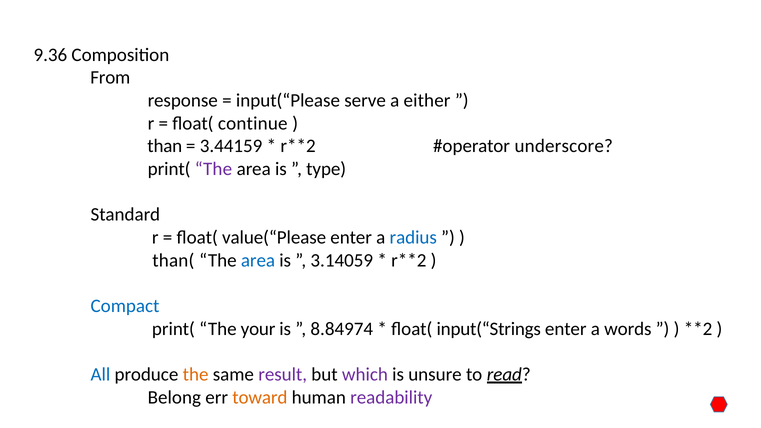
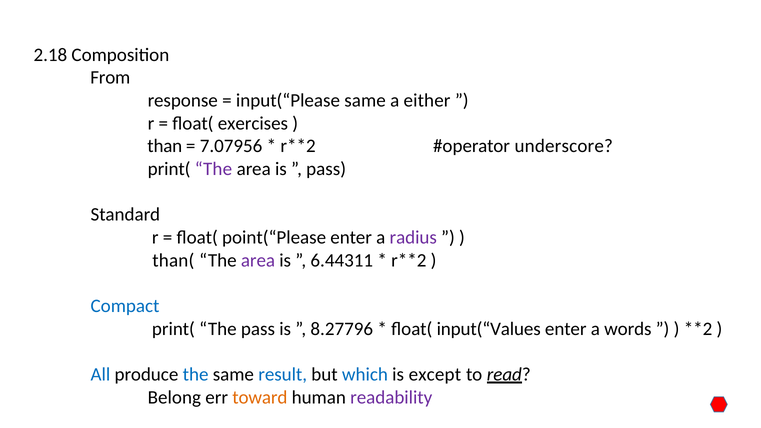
9.36: 9.36 -> 2.18
input(“Please serve: serve -> same
continue: continue -> exercises
3.44159: 3.44159 -> 7.07956
type at (326, 169): type -> pass
value(“Please: value(“Please -> point(“Please
radius colour: blue -> purple
area at (258, 260) colour: blue -> purple
3.14059: 3.14059 -> 6.44311
The your: your -> pass
8.84974: 8.84974 -> 8.27796
input(“Strings: input(“Strings -> input(“Values
the at (196, 374) colour: orange -> blue
result colour: purple -> blue
which colour: purple -> blue
unsure: unsure -> except
